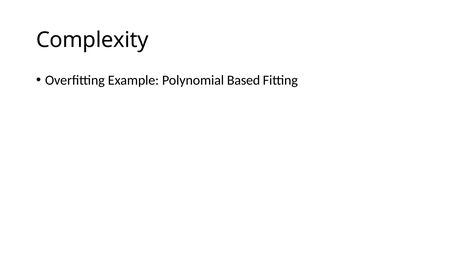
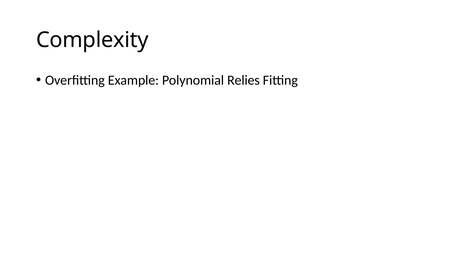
Based: Based -> Relies
